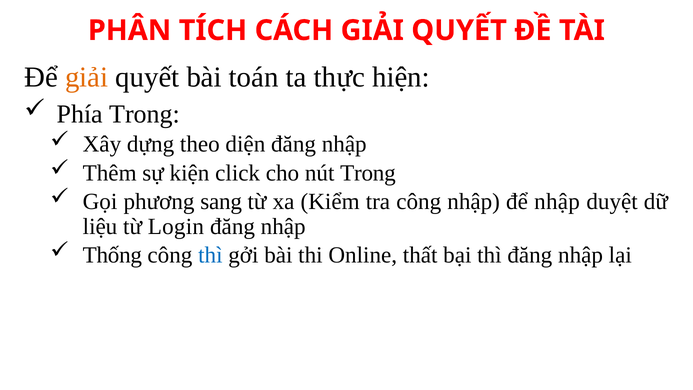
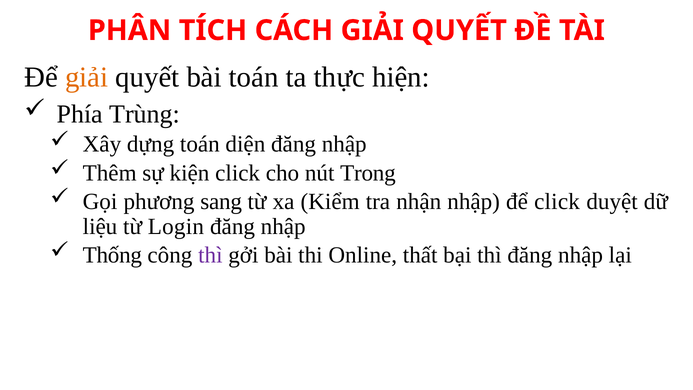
Phía Trong: Trong -> Trùng
dựng theo: theo -> toán
tra công: công -> nhận
để nhập: nhập -> click
thì at (210, 255) colour: blue -> purple
